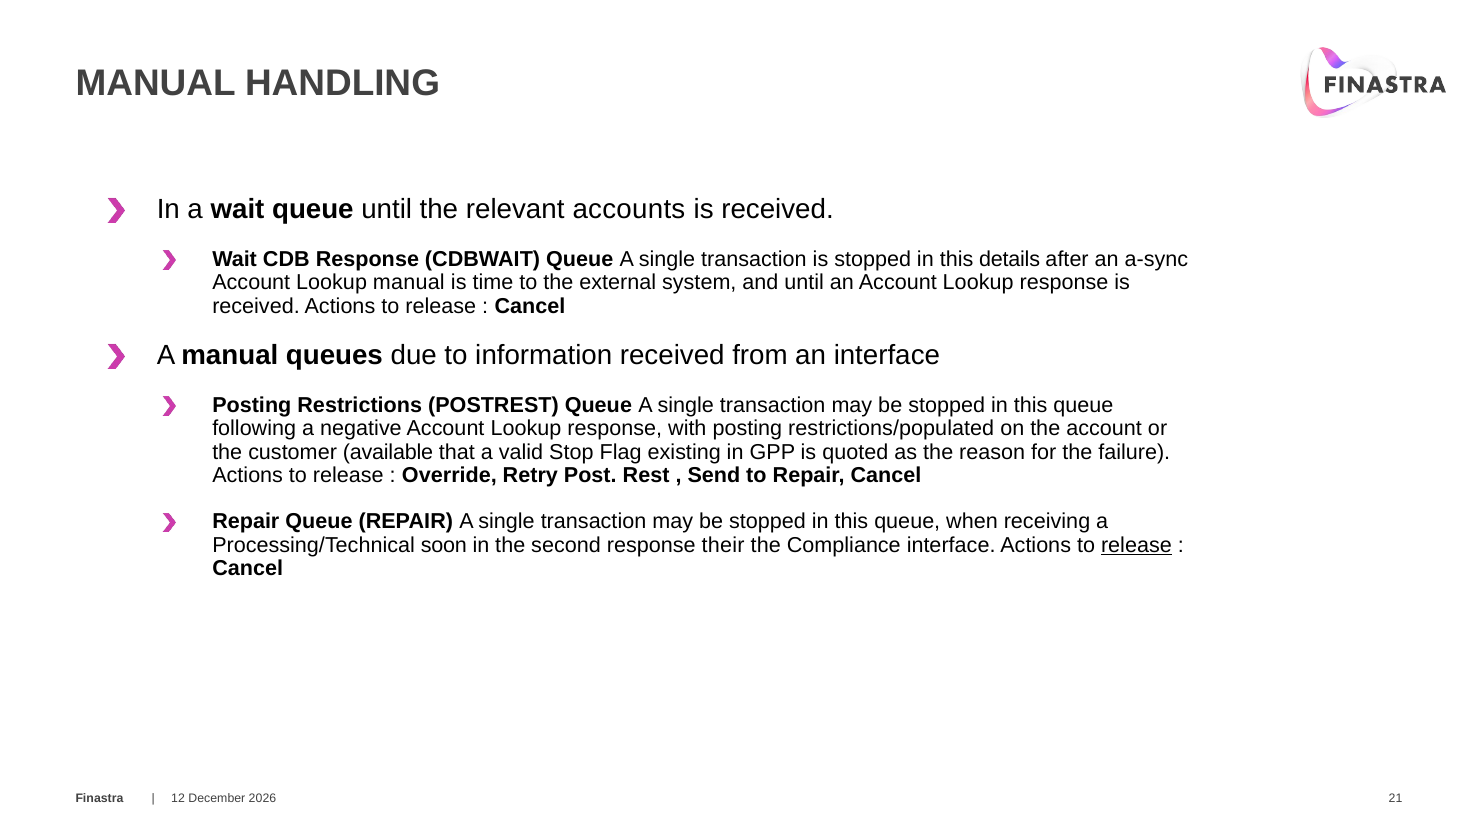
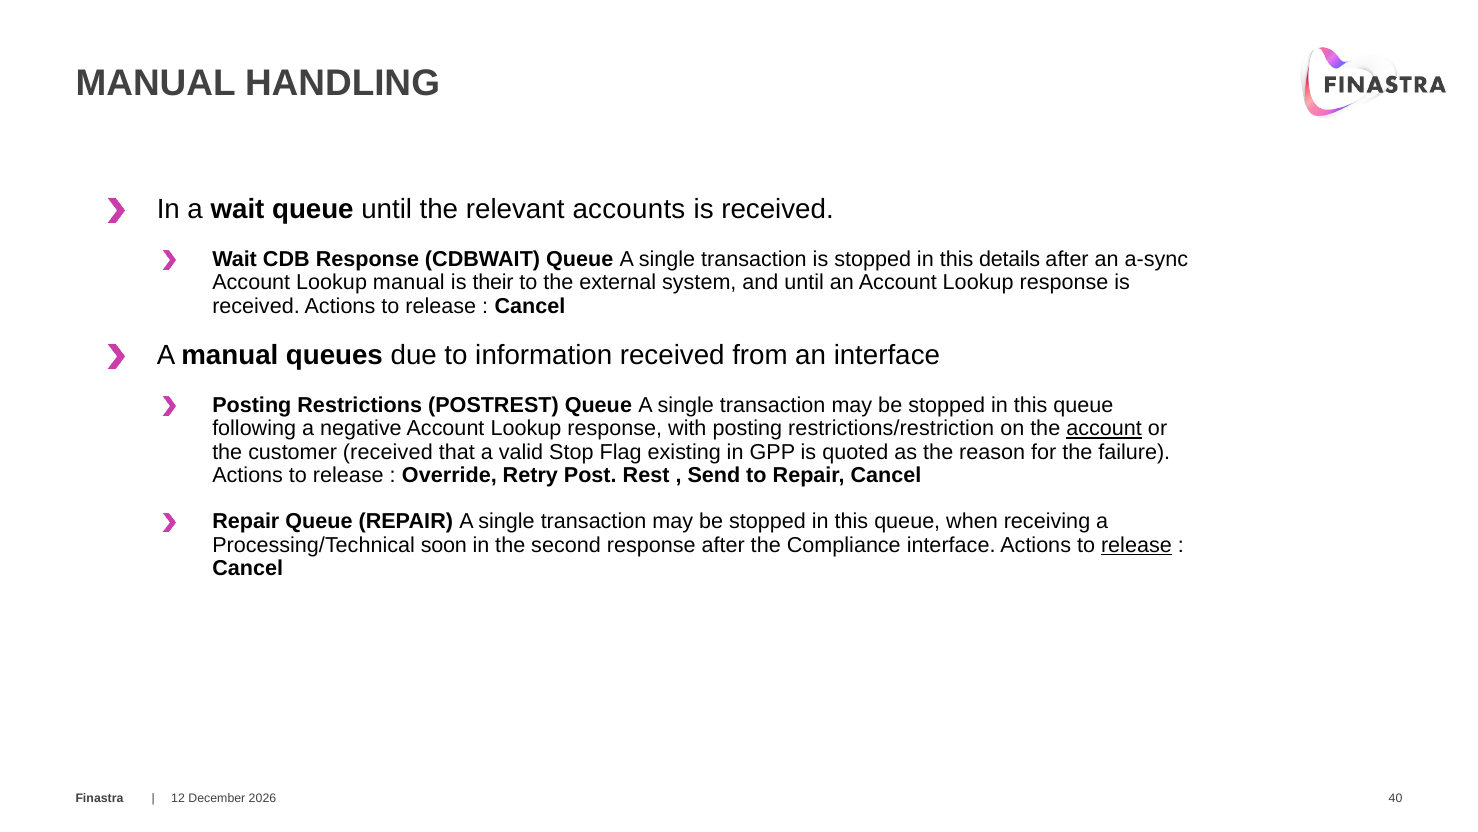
time: time -> their
restrictions/populated: restrictions/populated -> restrictions/restriction
account at (1104, 428) underline: none -> present
customer available: available -> received
response their: their -> after
21: 21 -> 40
